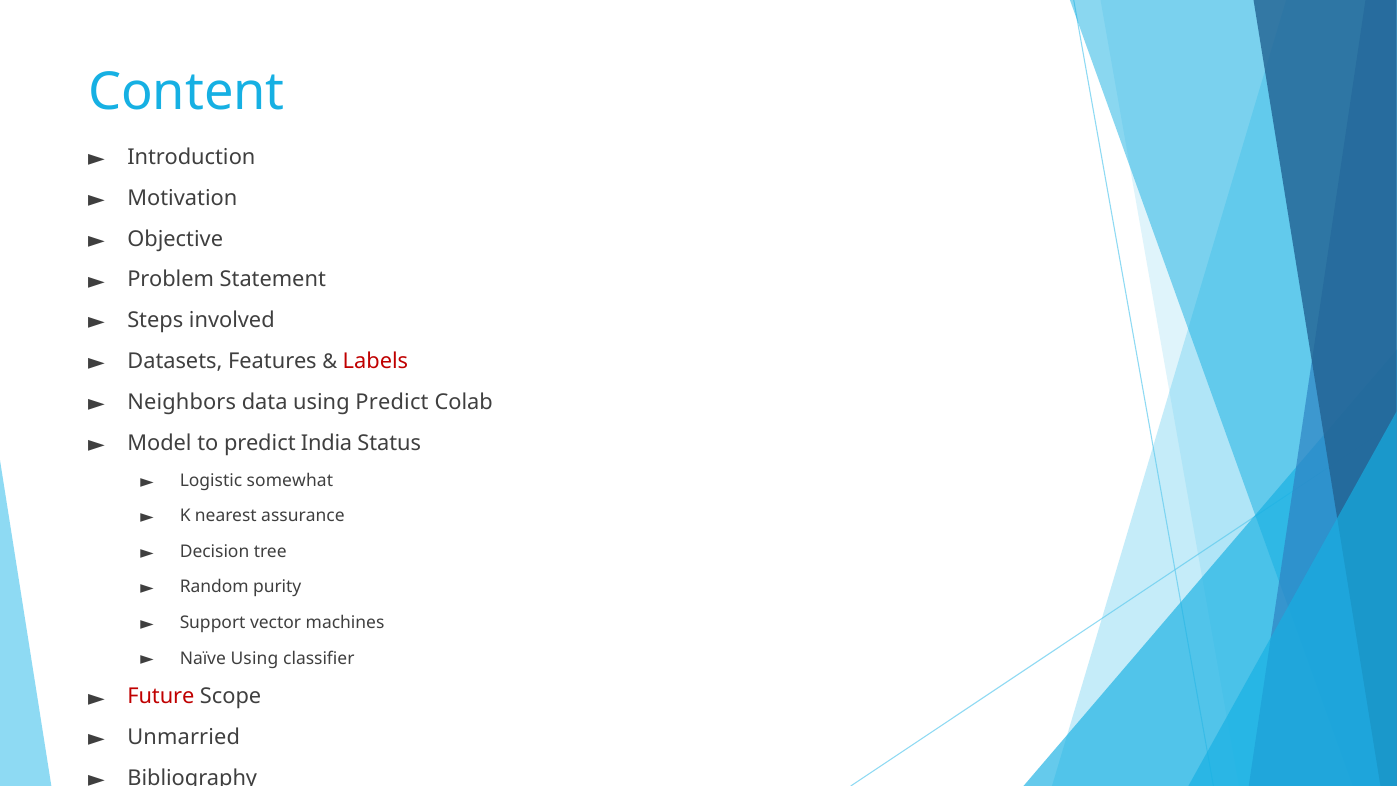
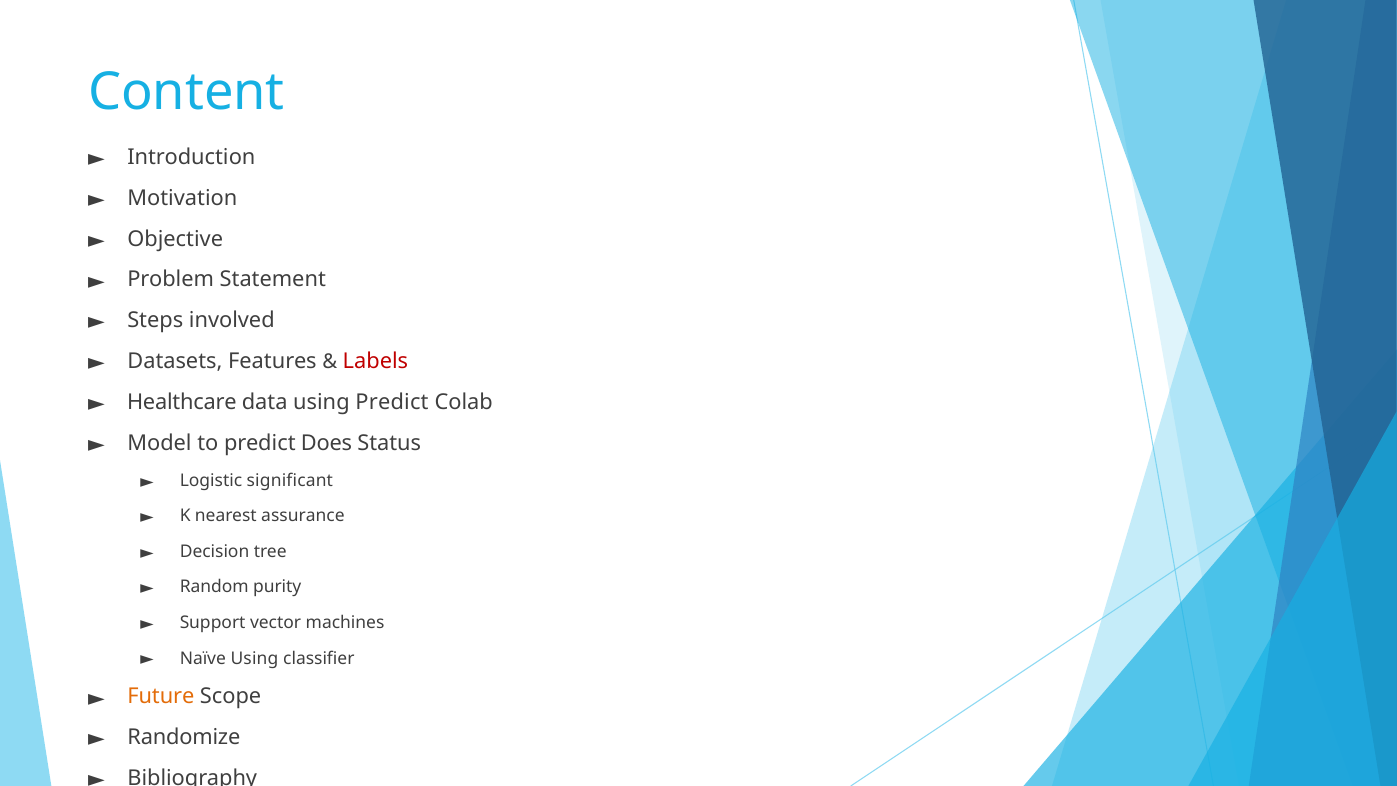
Neighbors: Neighbors -> Healthcare
India: India -> Does
somewhat: somewhat -> significant
Future colour: red -> orange
Unmarried: Unmarried -> Randomize
